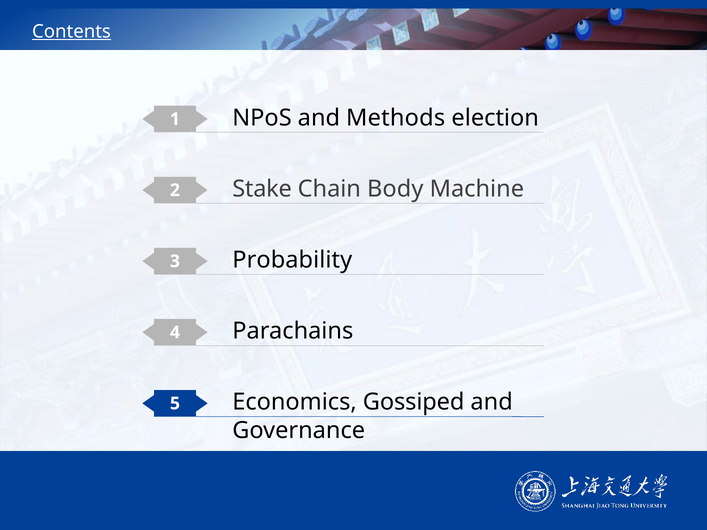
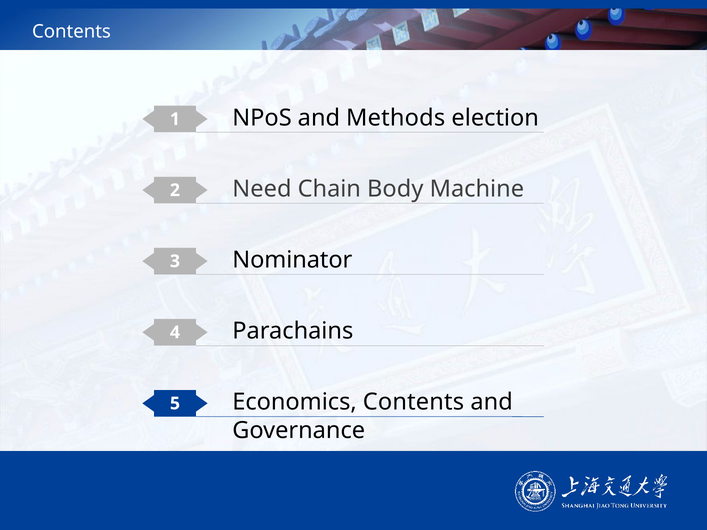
Contents at (72, 32) underline: present -> none
Stake: Stake -> Need
Probability: Probability -> Nominator
Economics Gossiped: Gossiped -> Contents
